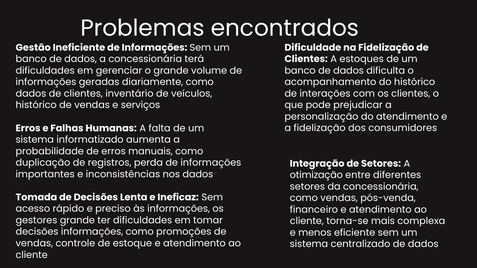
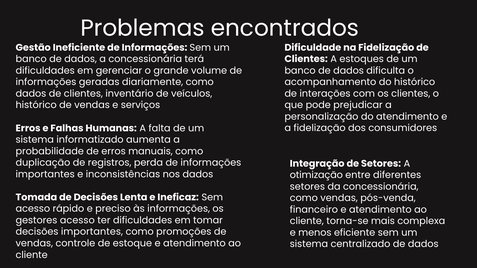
gestores grande: grande -> acesso
decisões informações: informações -> importantes
